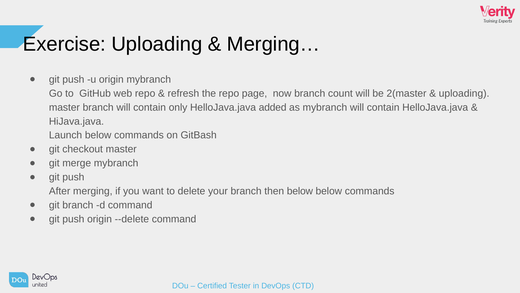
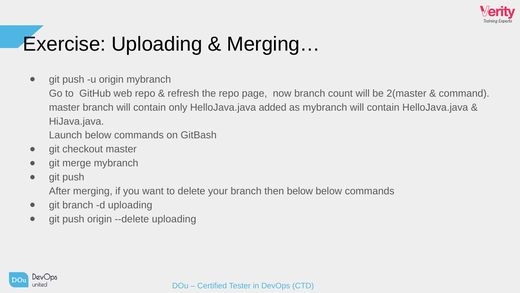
uploading at (464, 93): uploading -> command
d command: command -> uploading
--delete command: command -> uploading
